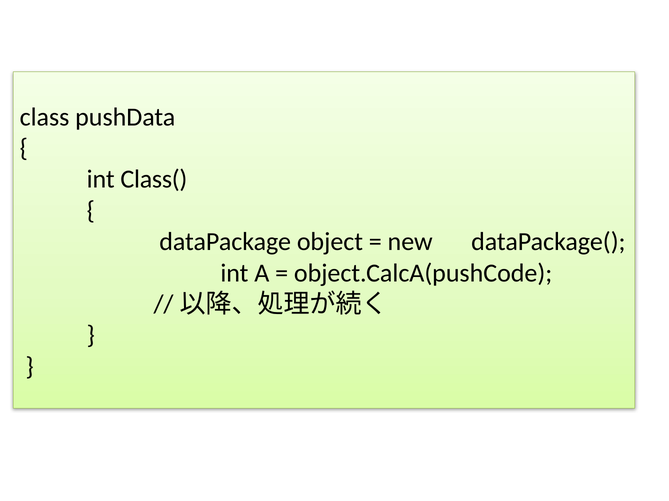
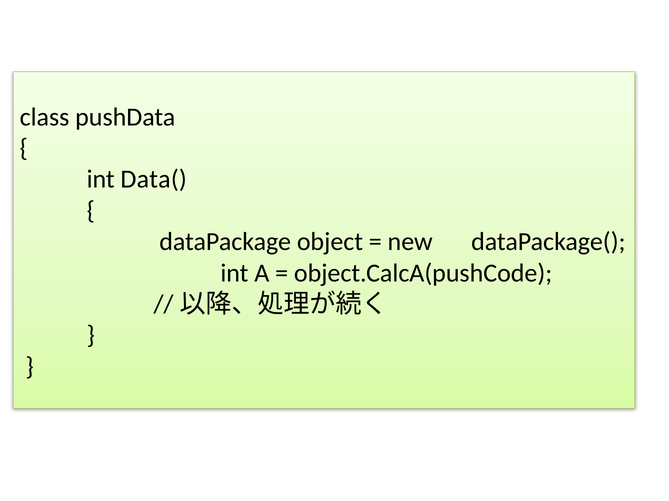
Class(: Class( -> Data(
